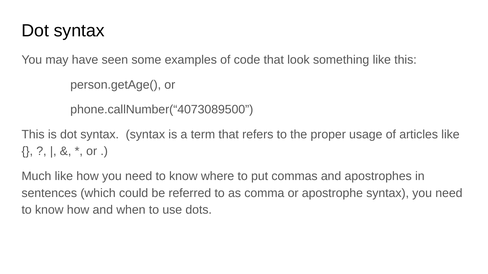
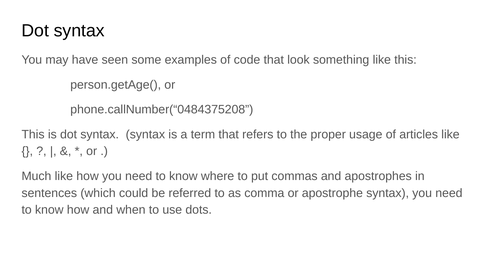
phone.callNumber(“4073089500: phone.callNumber(“4073089500 -> phone.callNumber(“0484375208
